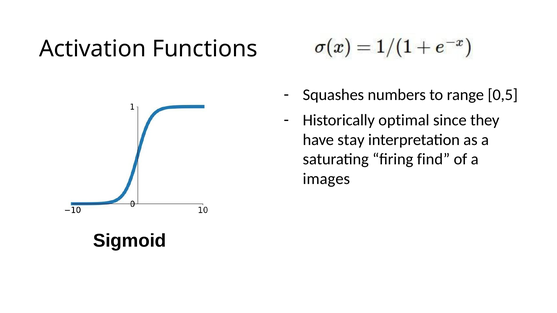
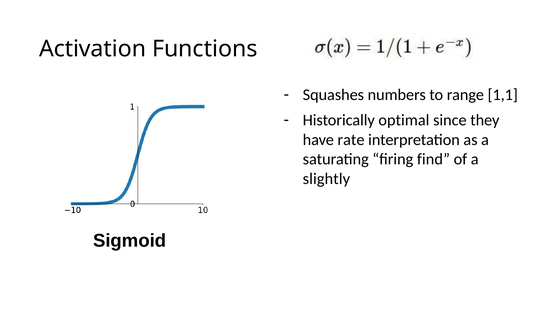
0,5: 0,5 -> 1,1
stay: stay -> rate
images: images -> slightly
